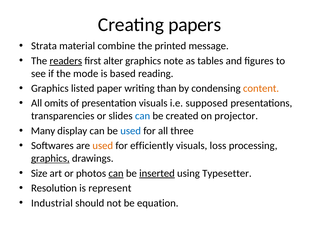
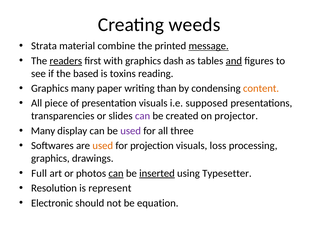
papers: papers -> weeds
message underline: none -> present
alter: alter -> with
note: note -> dash
and underline: none -> present
mode: mode -> based
based: based -> toxins
Graphics listed: listed -> many
omits: omits -> piece
can at (143, 116) colour: blue -> purple
used at (131, 131) colour: blue -> purple
efficiently: efficiently -> projection
graphics at (50, 159) underline: present -> none
Size: Size -> Full
Industrial: Industrial -> Electronic
